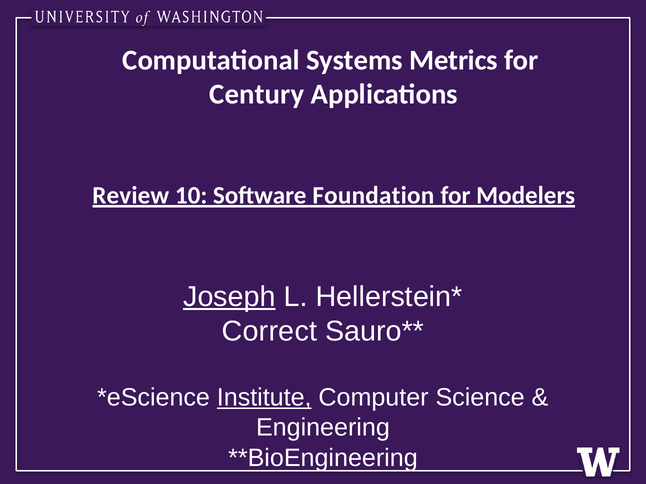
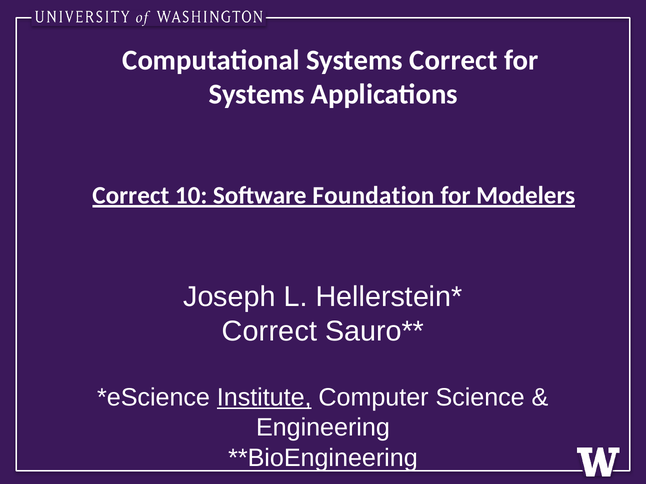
Systems Metrics: Metrics -> Correct
Century at (257, 95): Century -> Systems
Review at (131, 196): Review -> Correct
Joseph underline: present -> none
